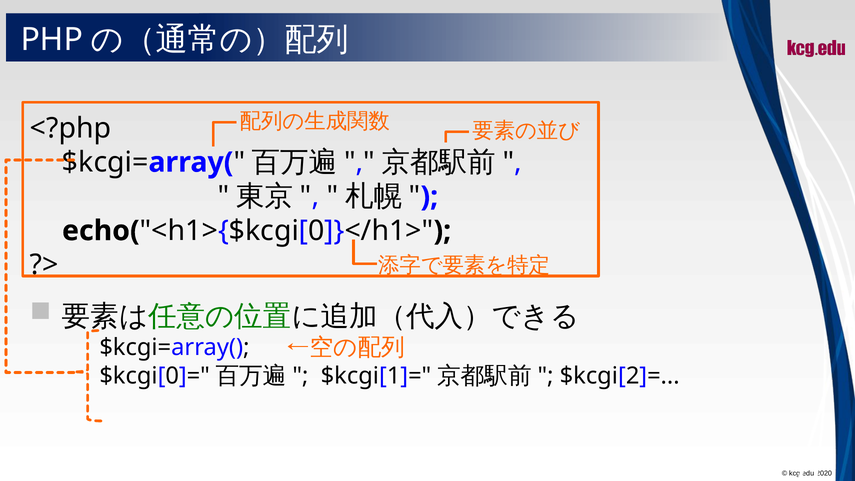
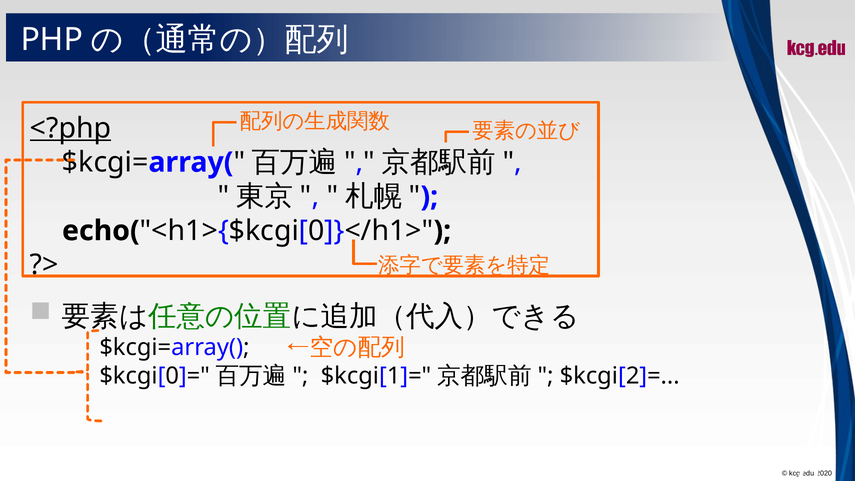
<?php underline: none -> present
